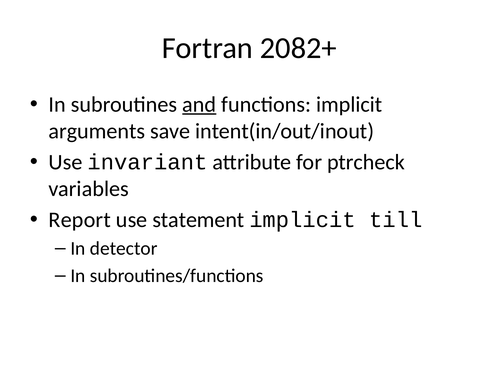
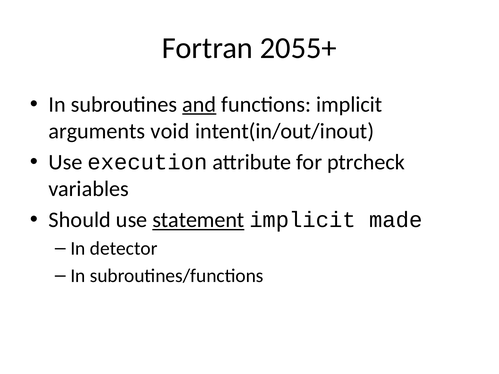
2082+: 2082+ -> 2055+
save: save -> void
invariant: invariant -> execution
Report: Report -> Should
statement underline: none -> present
till: till -> made
